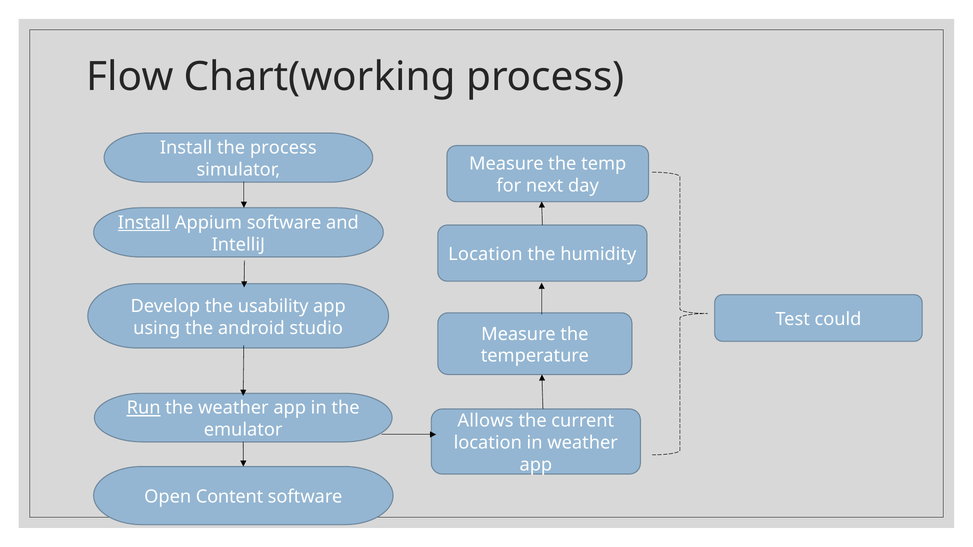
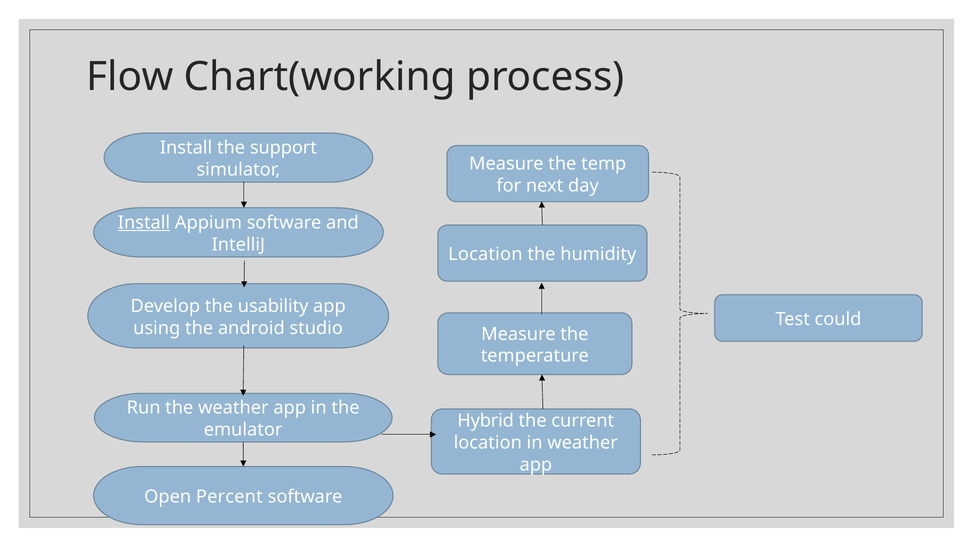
the process: process -> support
Run underline: present -> none
Allows: Allows -> Hybrid
Content: Content -> Percent
